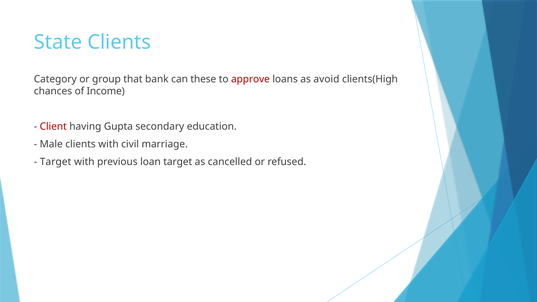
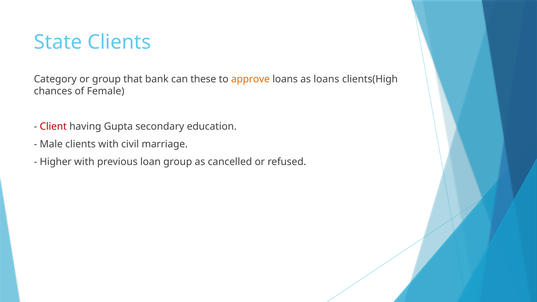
approve colour: red -> orange
as avoid: avoid -> loans
Income: Income -> Female
Target at (56, 162): Target -> Higher
loan target: target -> group
